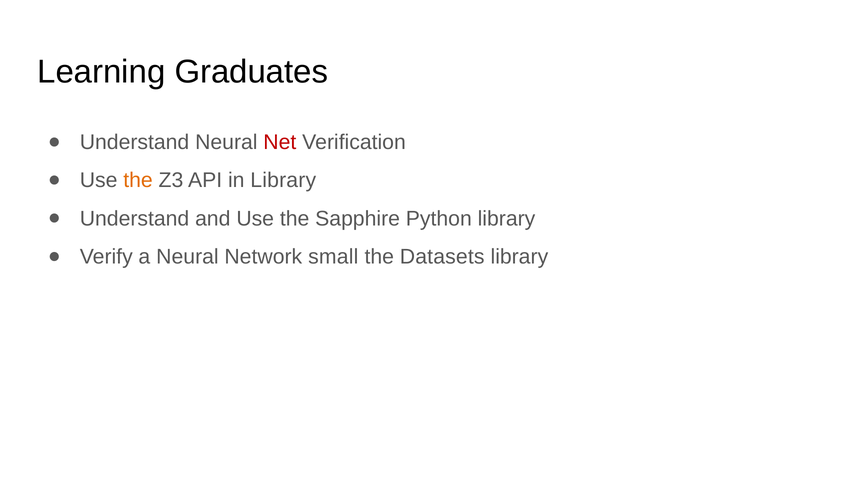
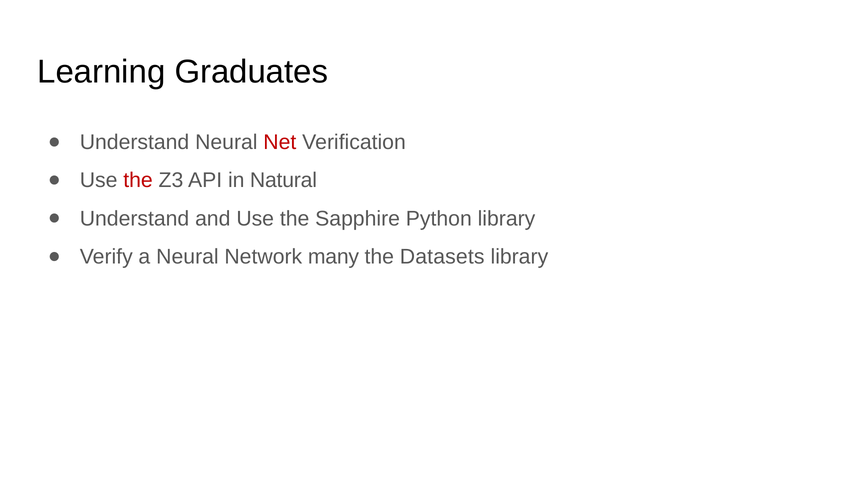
the at (138, 180) colour: orange -> red
in Library: Library -> Natural
small: small -> many
